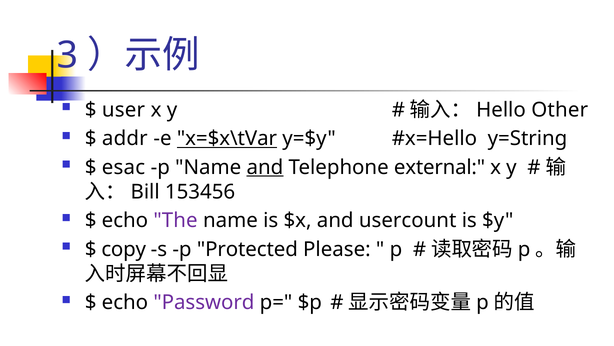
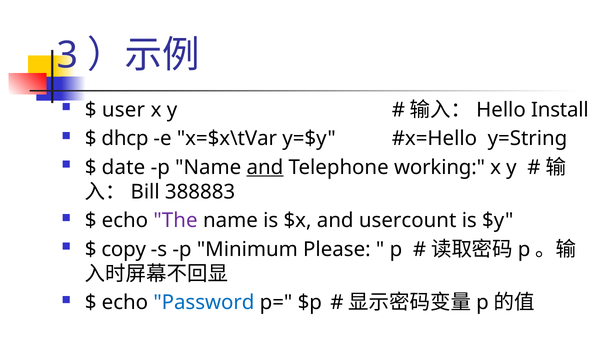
Other: Other -> Install
addr: addr -> dhcp
x=$x\tVar underline: present -> none
esac: esac -> date
external: external -> working
153456: 153456 -> 388883
Protected: Protected -> Minimum
Password colour: purple -> blue
